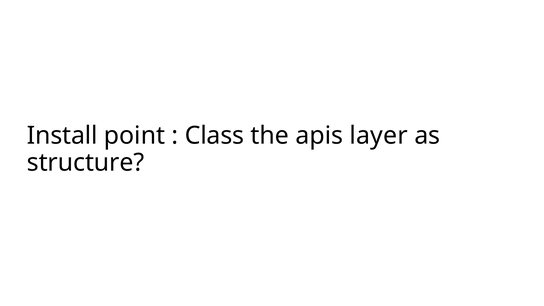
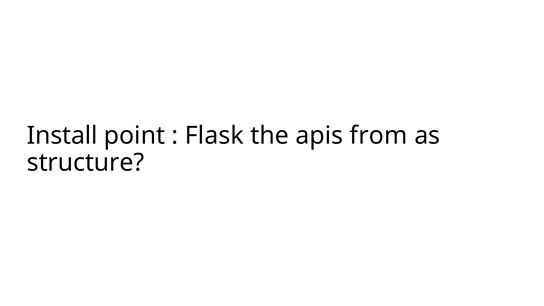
Class: Class -> Flask
layer: layer -> from
